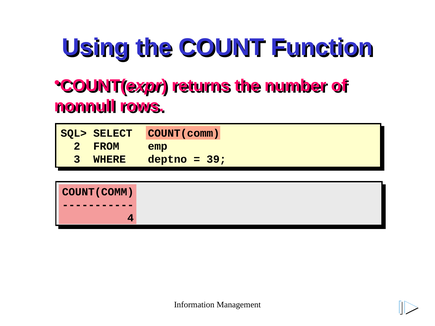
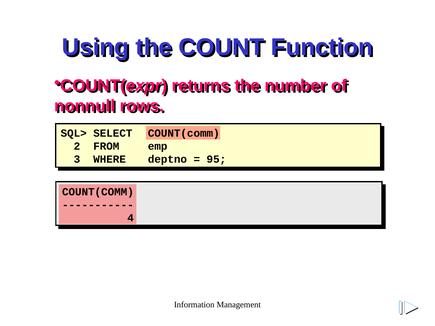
39: 39 -> 95
